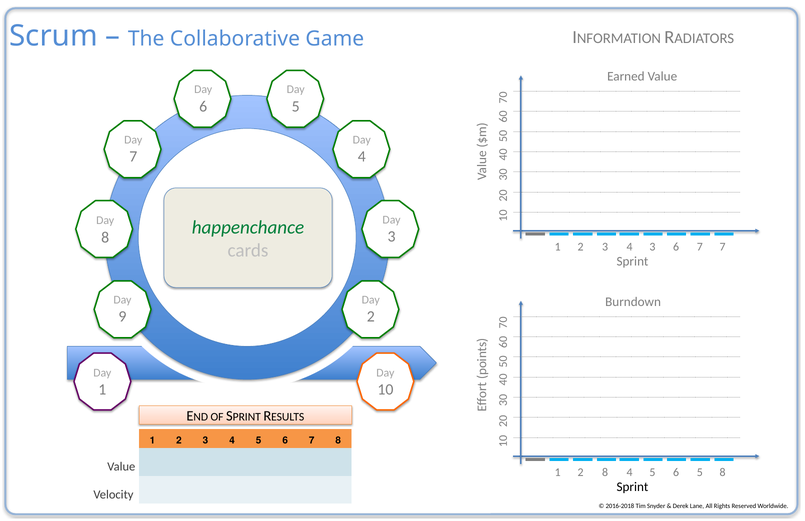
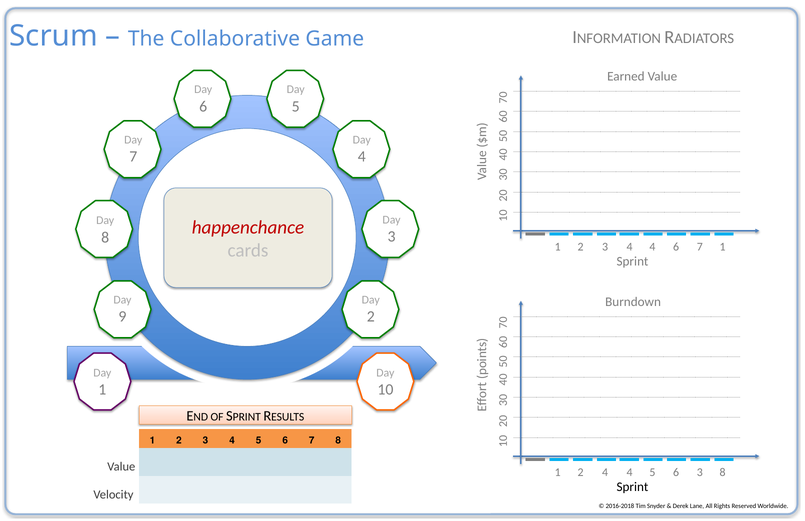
happenchance colour: green -> red
3 4 3: 3 -> 4
7 7: 7 -> 1
2 8: 8 -> 4
6 5: 5 -> 3
